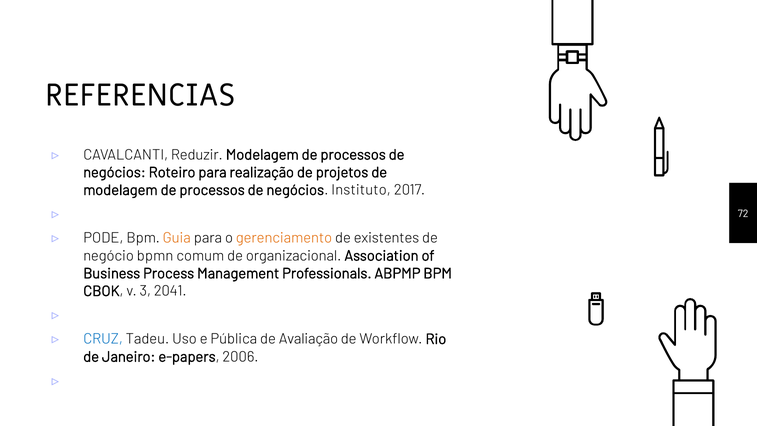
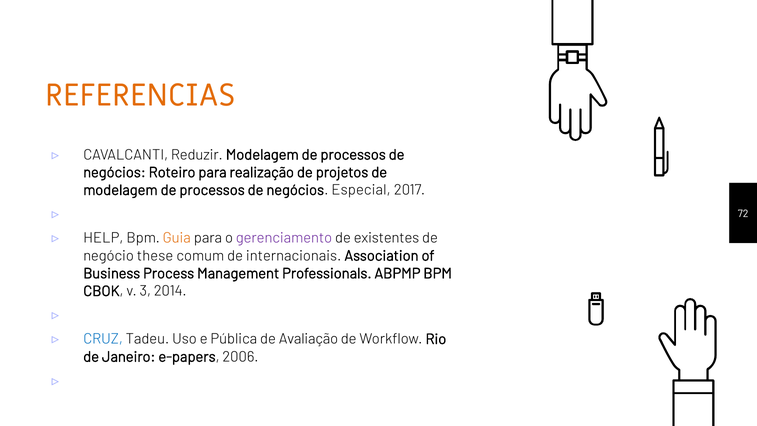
REFERENCIAS colour: black -> orange
Instituto: Instituto -> Especial
PODE: PODE -> HELP
gerenciamento colour: orange -> purple
bpmn: bpmn -> these
organizacional: organizacional -> internacionais
2041: 2041 -> 2014
